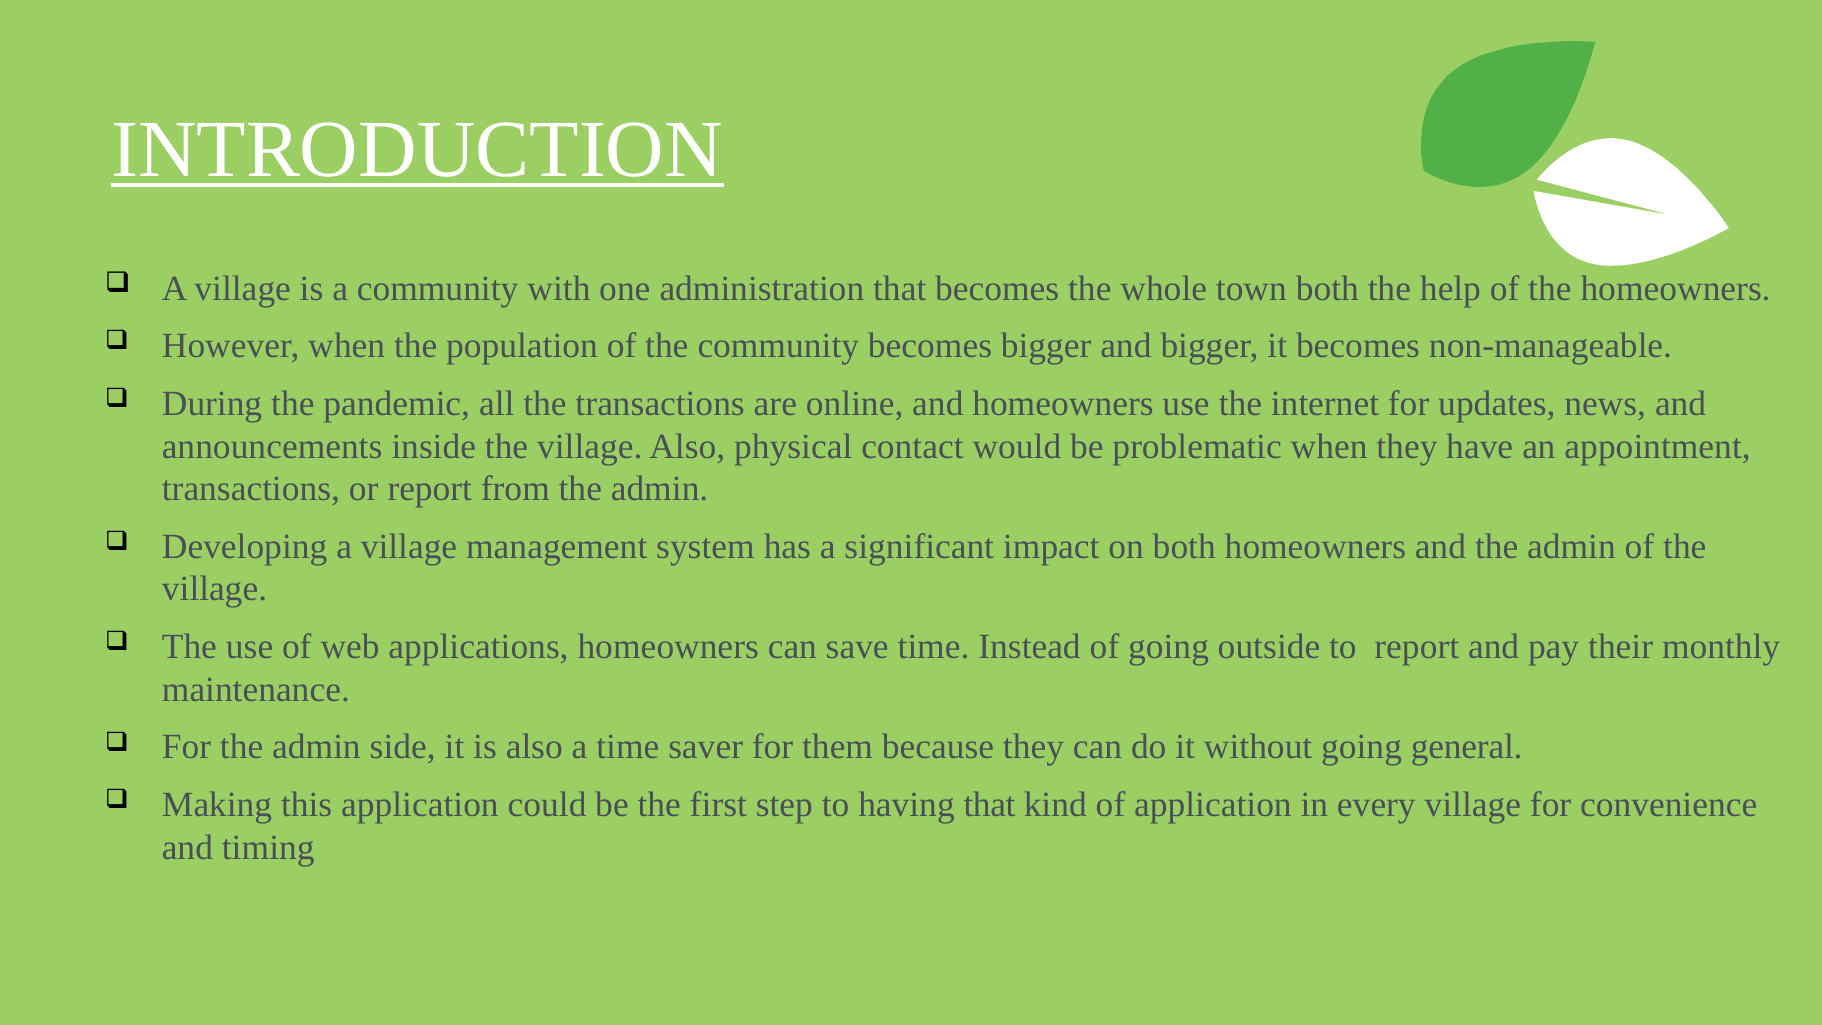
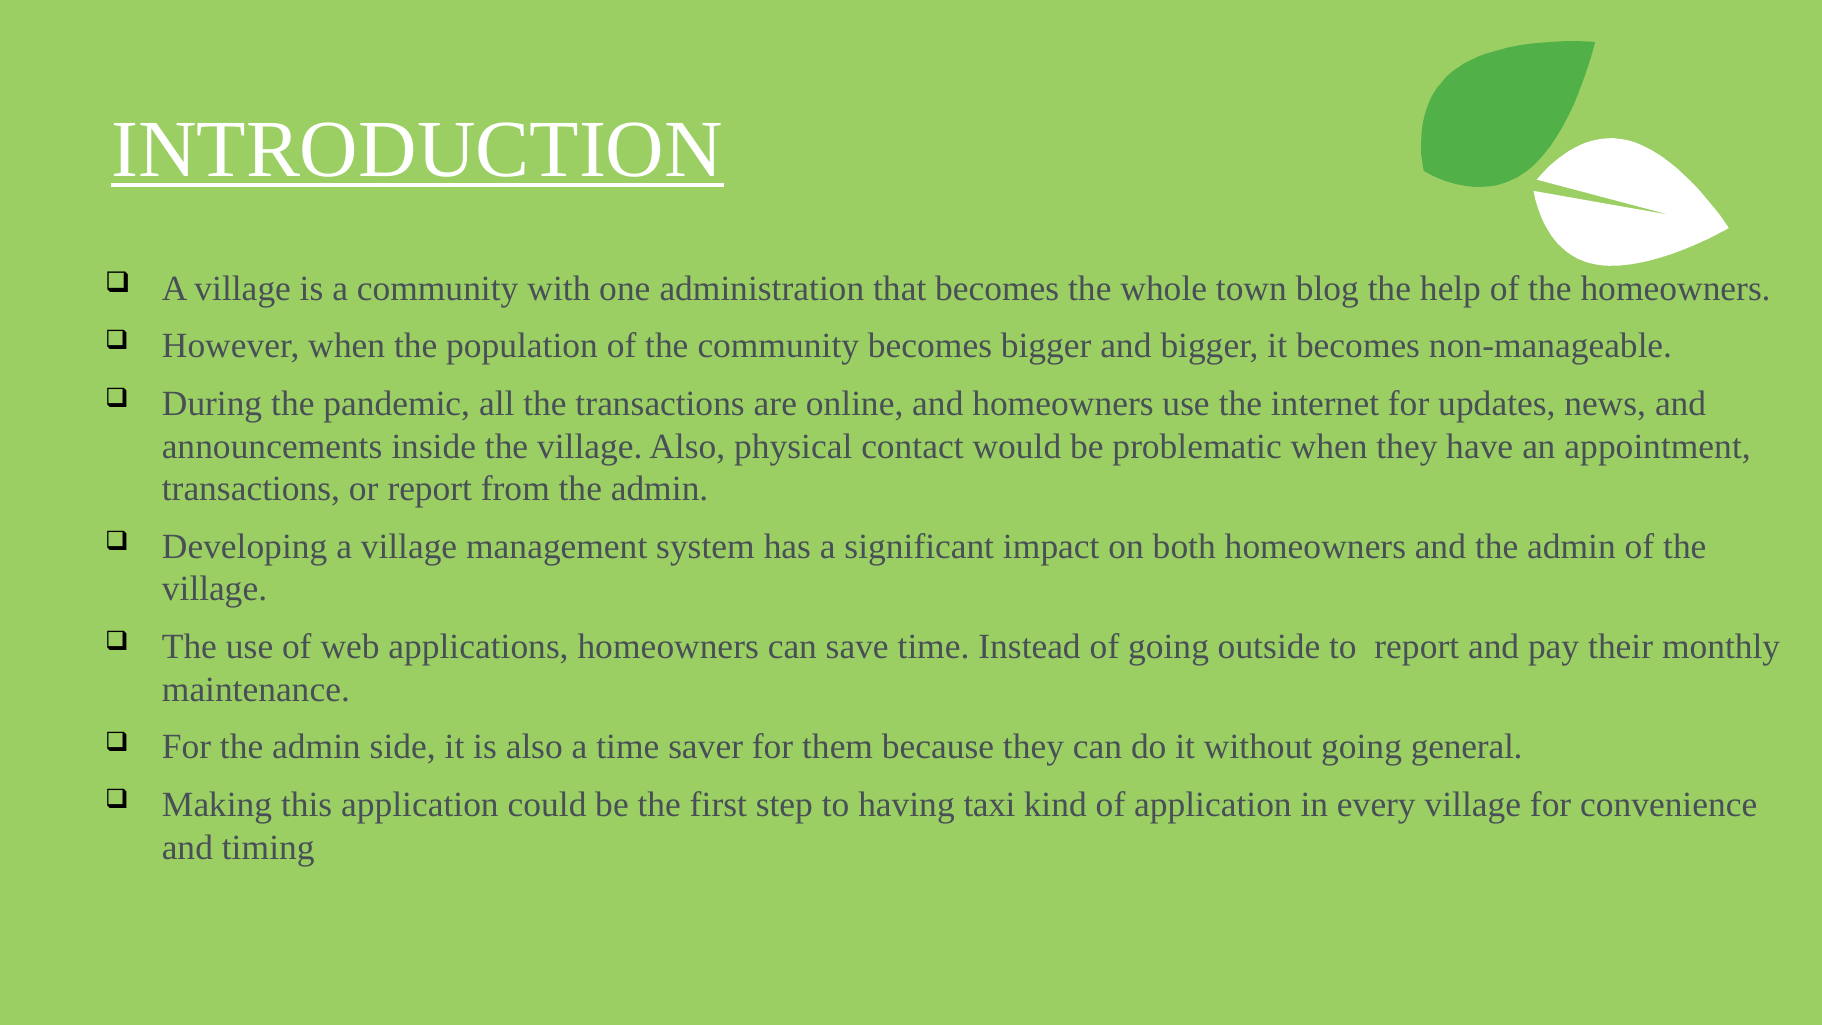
town both: both -> blog
having that: that -> taxi
